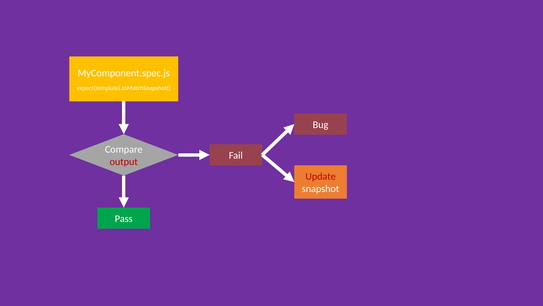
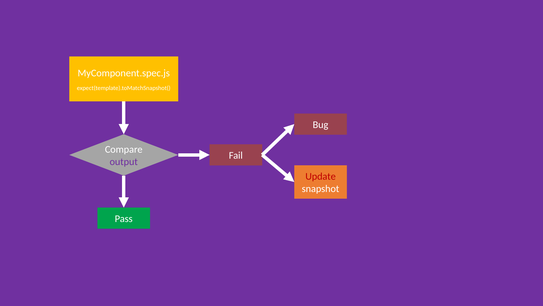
output colour: red -> purple
